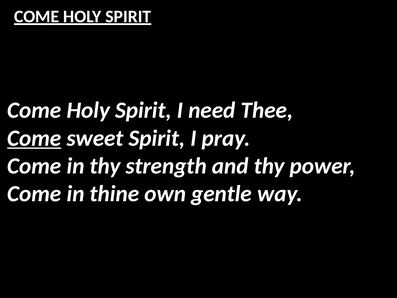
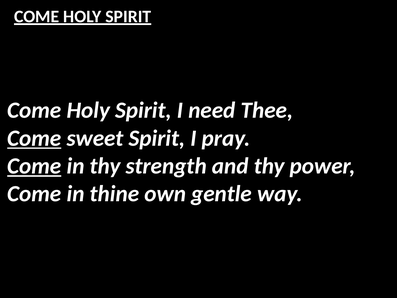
Come at (34, 166) underline: none -> present
